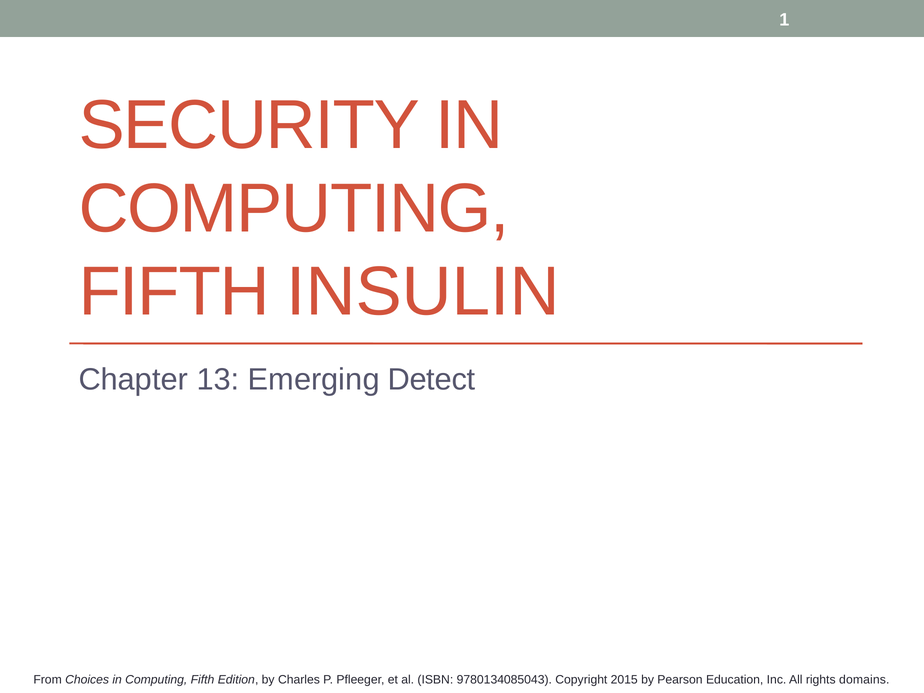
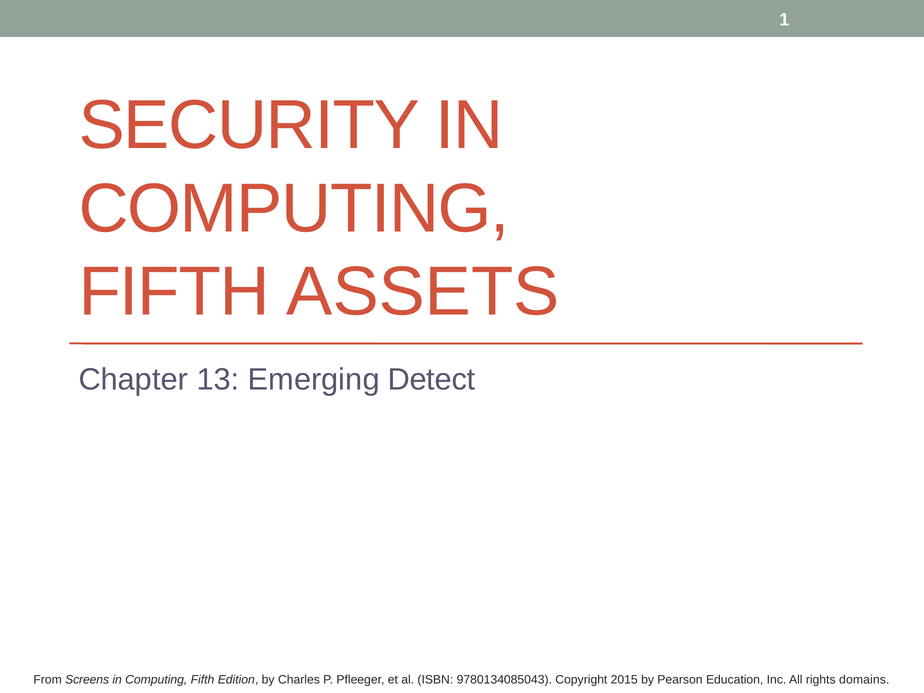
INSULIN: INSULIN -> ASSETS
Choices: Choices -> Screens
